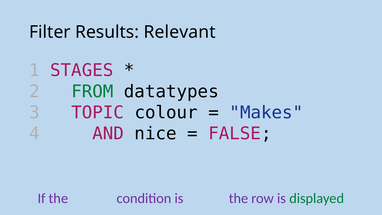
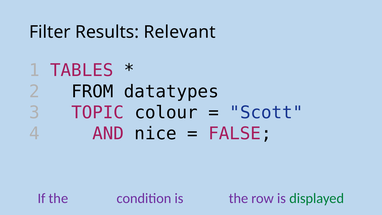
STAGES: STAGES -> TABLES
FROM colour: green -> black
Makes: Makes -> Scott
